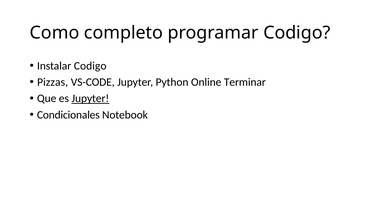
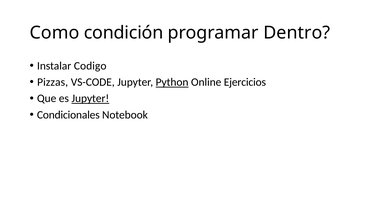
completo: completo -> condición
programar Codigo: Codigo -> Dentro
Python underline: none -> present
Terminar: Terminar -> Ejercicios
